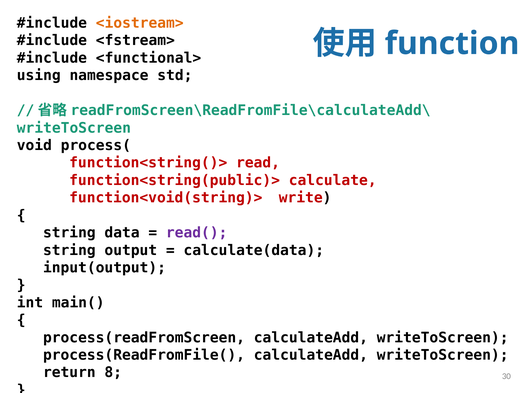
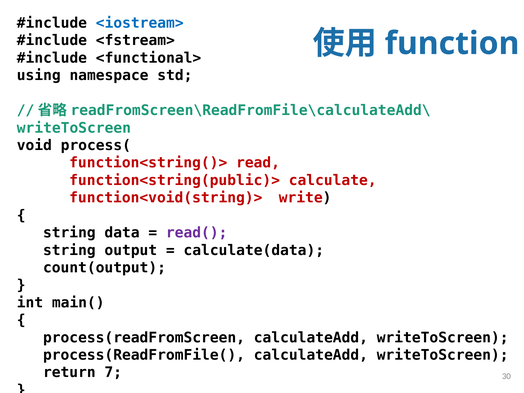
<iostream> colour: orange -> blue
input(output: input(output -> count(output
8: 8 -> 7
